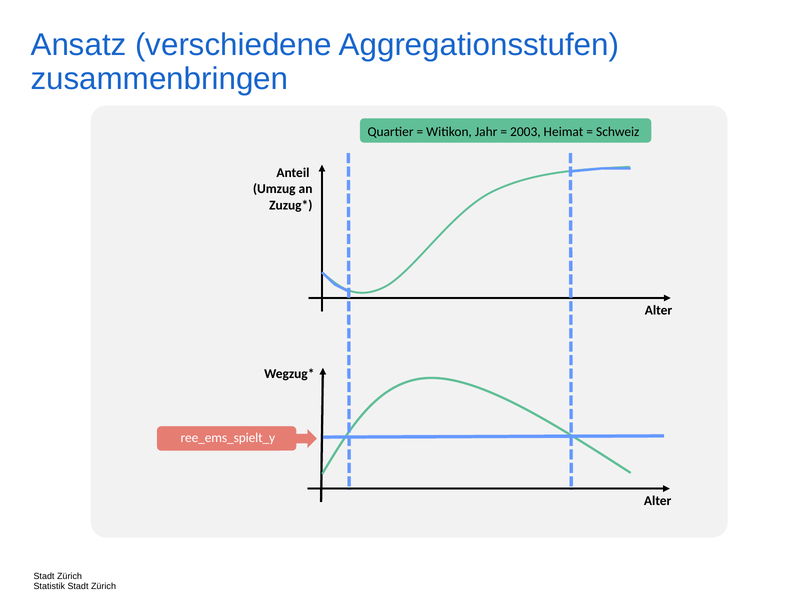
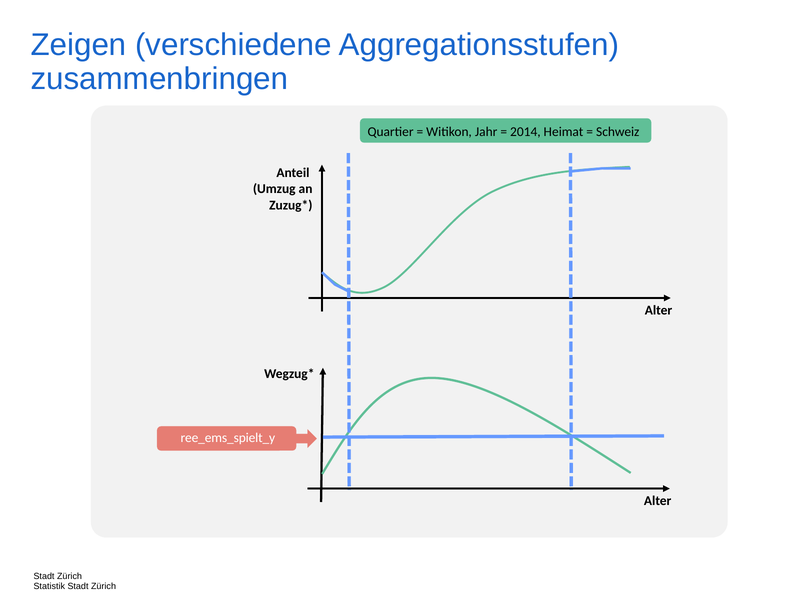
Ansatz: Ansatz -> Zeigen
2003: 2003 -> 2014
